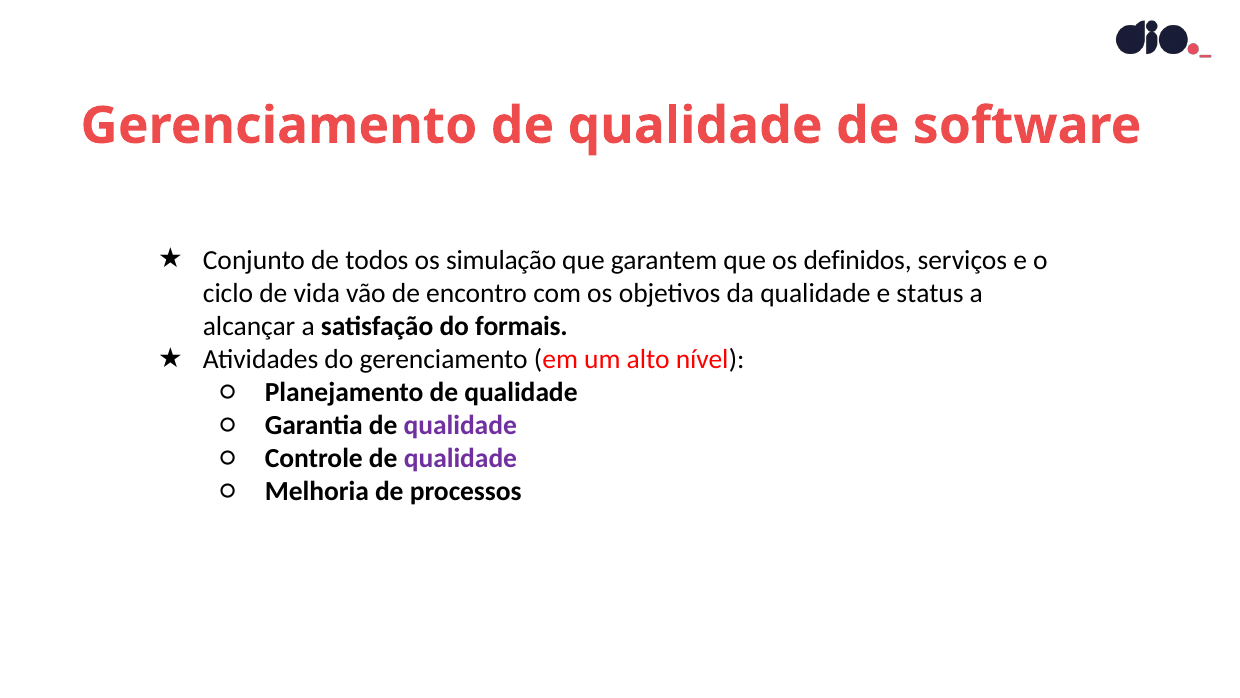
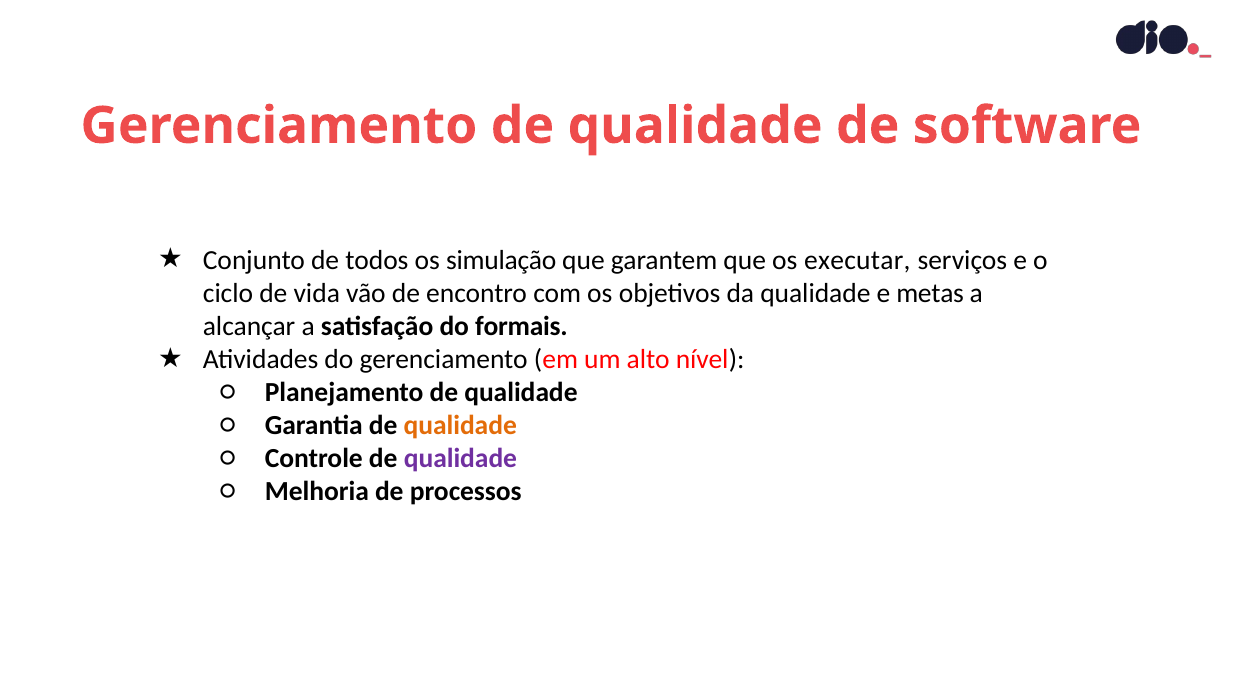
definidos: definidos -> executar
status: status -> metas
qualidade at (460, 425) colour: purple -> orange
